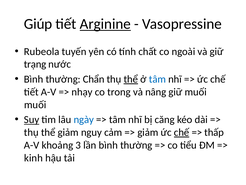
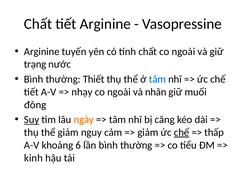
Giúp at (38, 24): Giúp -> Chất
Arginine at (105, 24) underline: present -> none
Rubeola at (42, 51): Rubeola -> Arginine
Chẩn: Chẩn -> Thiết
thể at (131, 79) underline: present -> none
trong at (119, 92): trong -> ngoài
nâng: nâng -> nhân
muối at (35, 104): muối -> đông
ngày colour: blue -> orange
3: 3 -> 6
